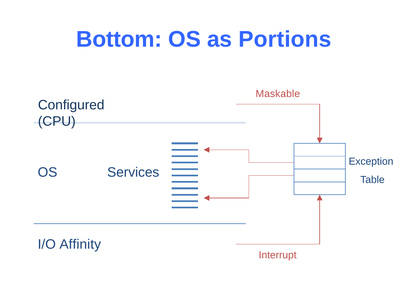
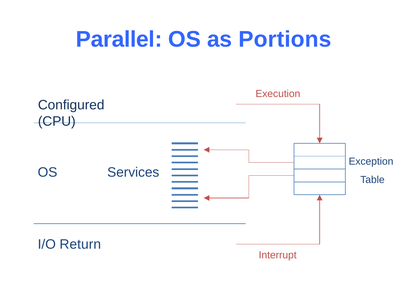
Bottom: Bottom -> Parallel
Maskable: Maskable -> Execution
Affinity: Affinity -> Return
